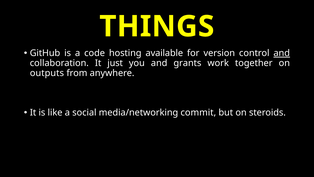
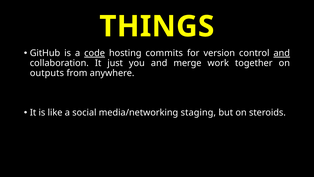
code underline: none -> present
available: available -> commits
grants: grants -> merge
commit: commit -> staging
